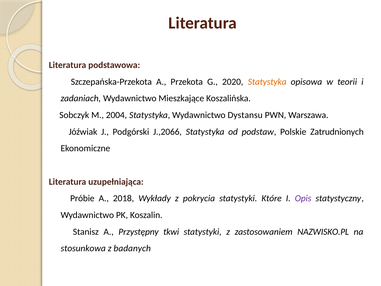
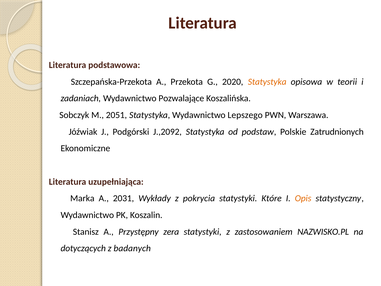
Mieszkające: Mieszkające -> Pozwalające
2004: 2004 -> 2051
Dystansu: Dystansu -> Lepszego
J.,2066: J.,2066 -> J.,2092
Próbie: Próbie -> Marka
2018: 2018 -> 2031
Opis colour: purple -> orange
tkwi: tkwi -> zera
stosunkowa: stosunkowa -> dotyczących
